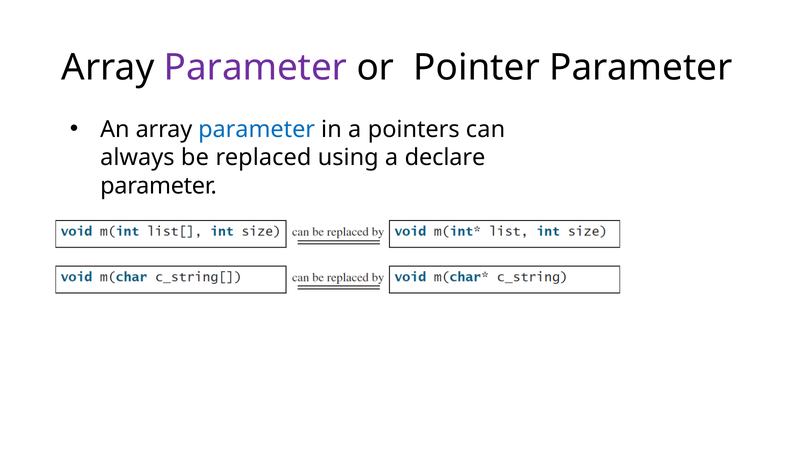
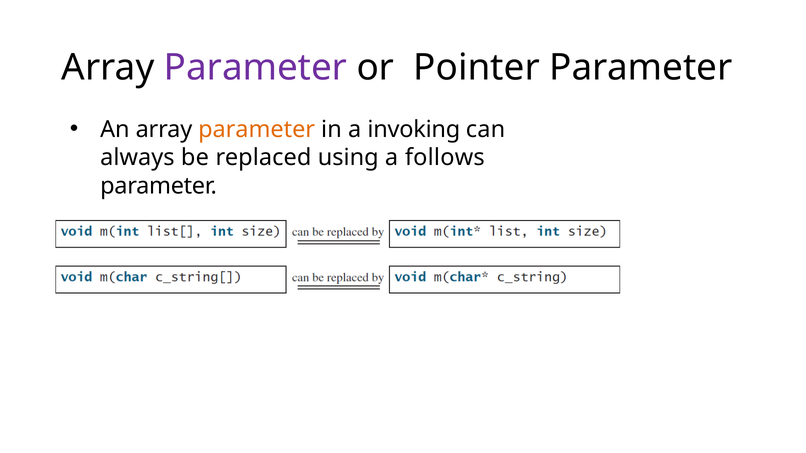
parameter at (257, 130) colour: blue -> orange
pointers: pointers -> invoking
declare: declare -> follows
